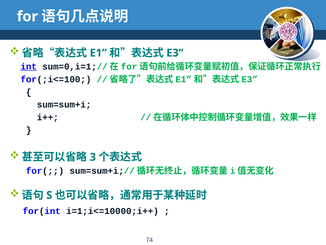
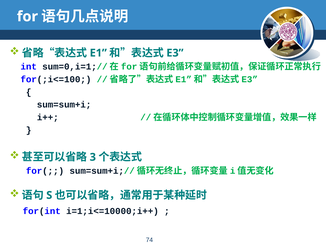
int underline: present -> none
